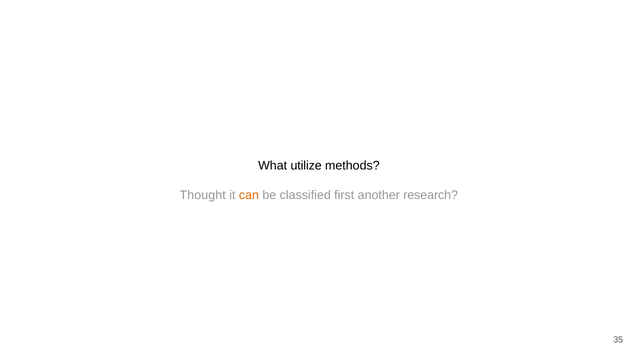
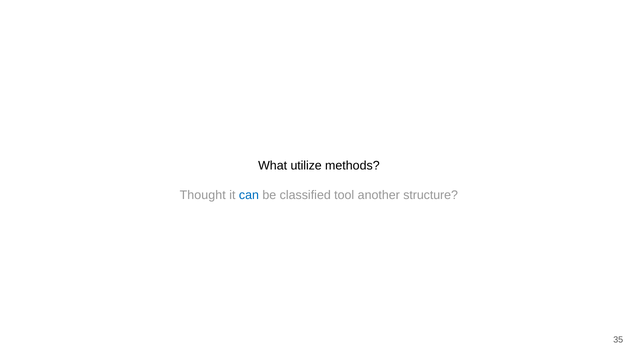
can colour: orange -> blue
first: first -> tool
research: research -> structure
